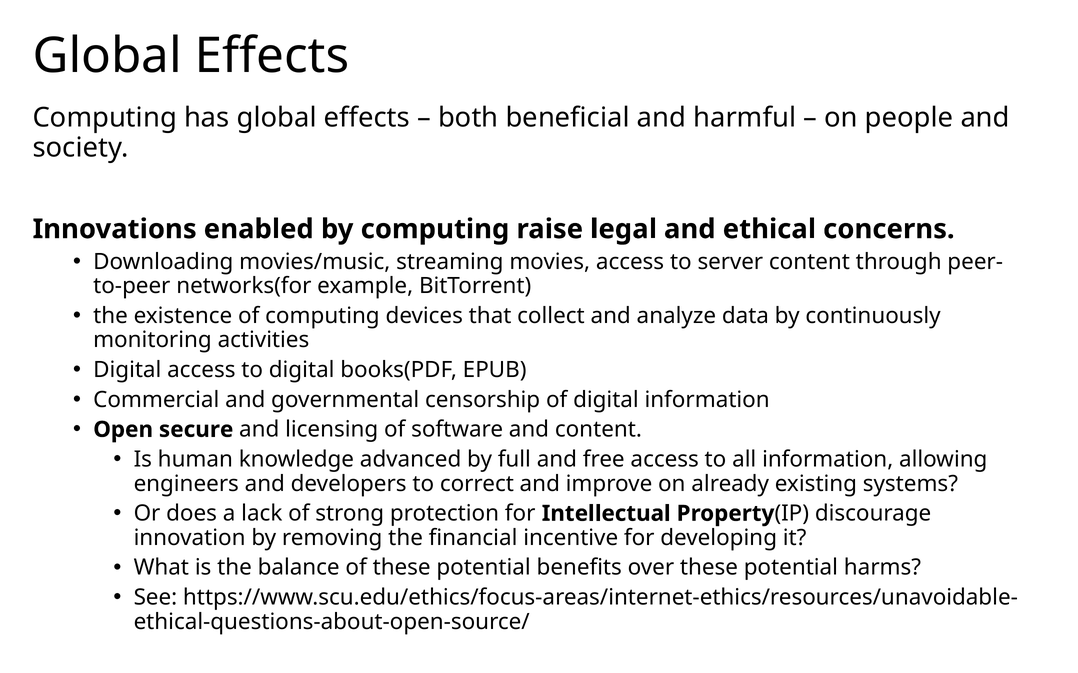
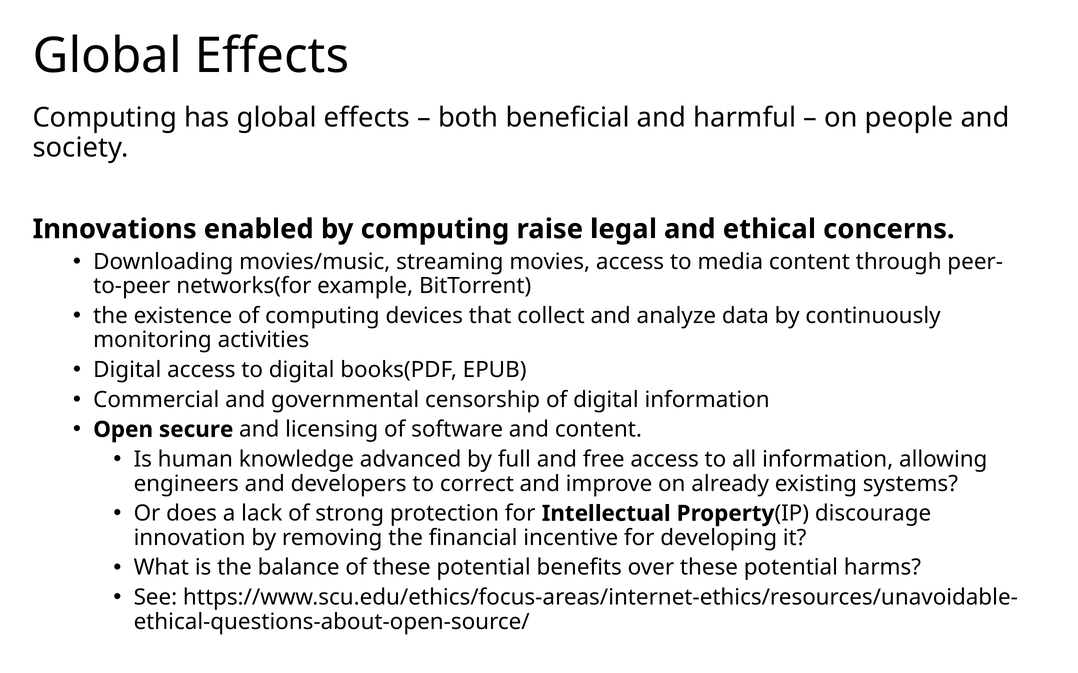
server: server -> media
